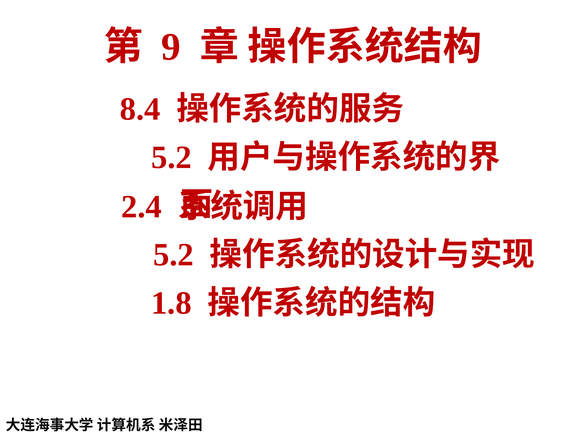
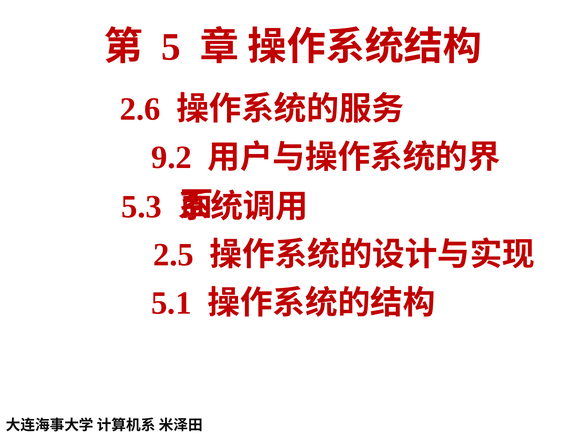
9: 9 -> 5
8.4: 8.4 -> 2.6
5.2 at (171, 158): 5.2 -> 9.2
2.4: 2.4 -> 5.3
5.2 at (173, 255): 5.2 -> 2.5
1.8: 1.8 -> 5.1
